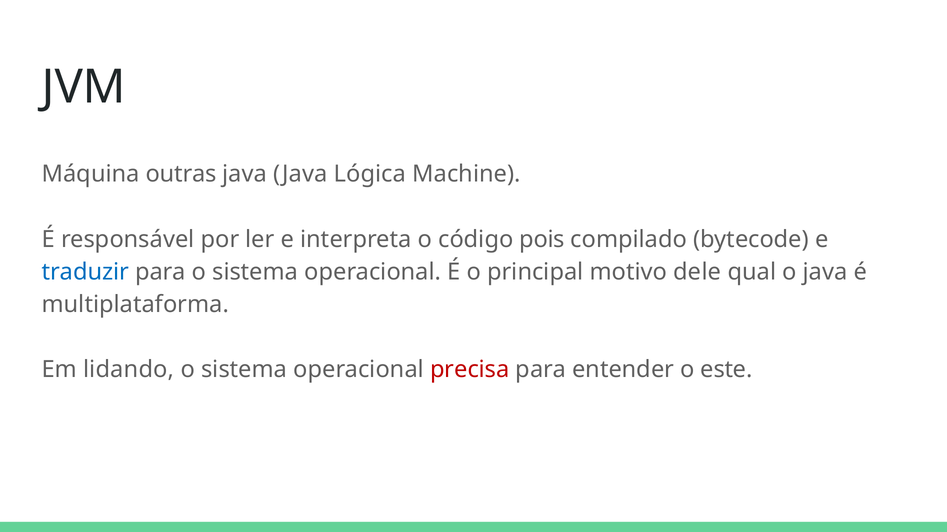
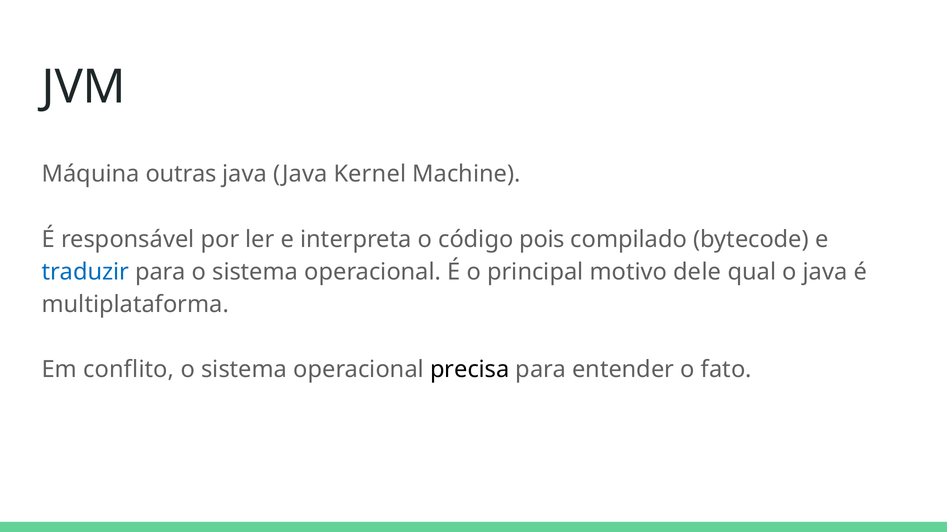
Lógica: Lógica -> Kernel
lidando: lidando -> conflito
precisa colour: red -> black
este: este -> fato
